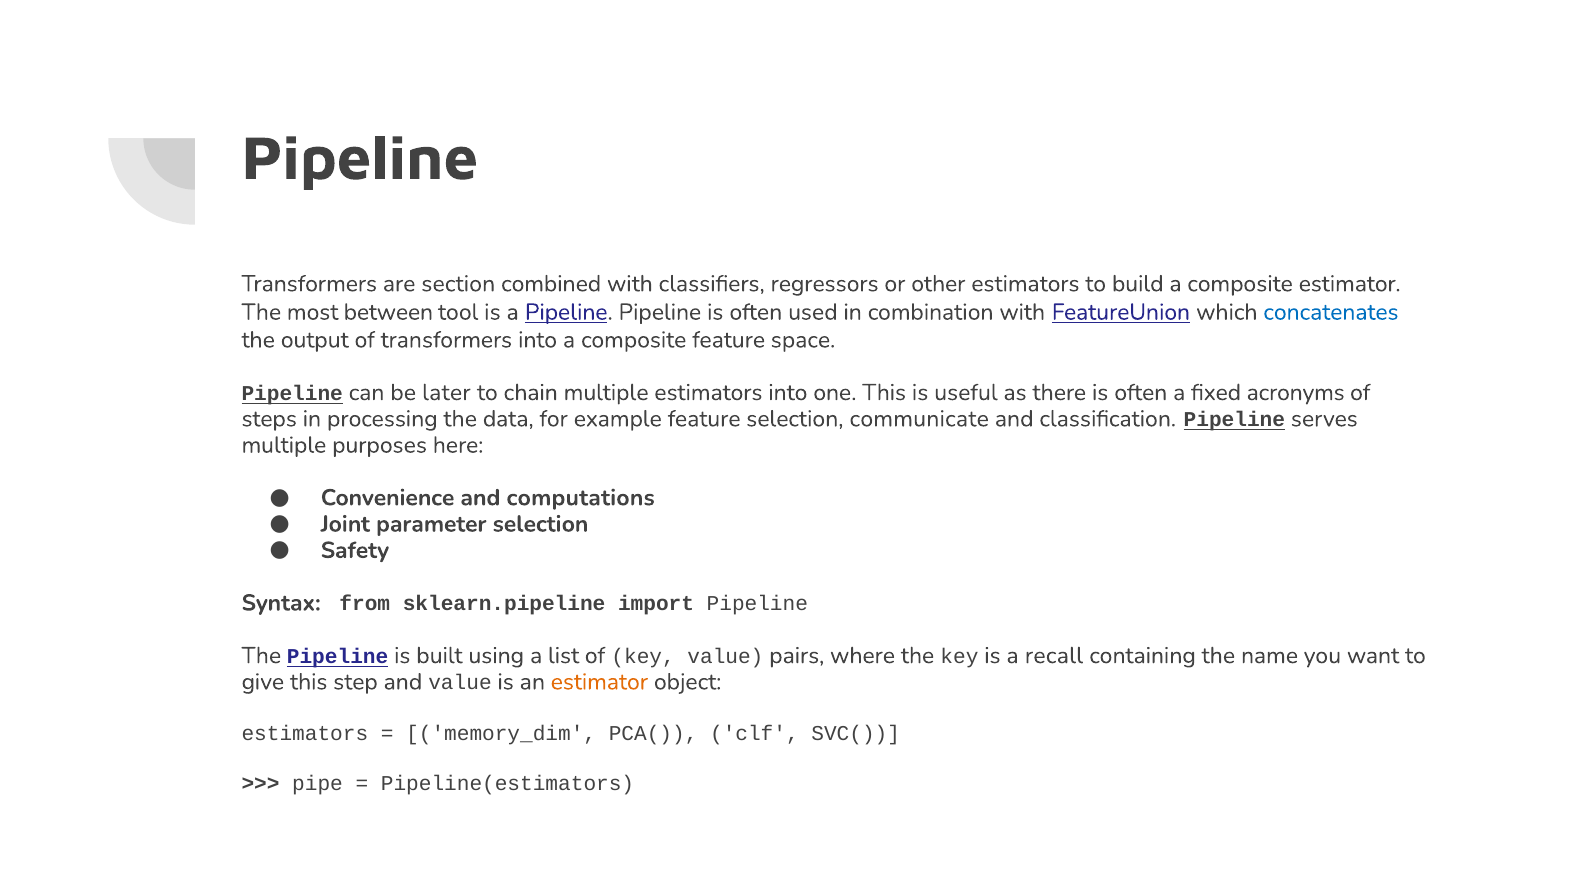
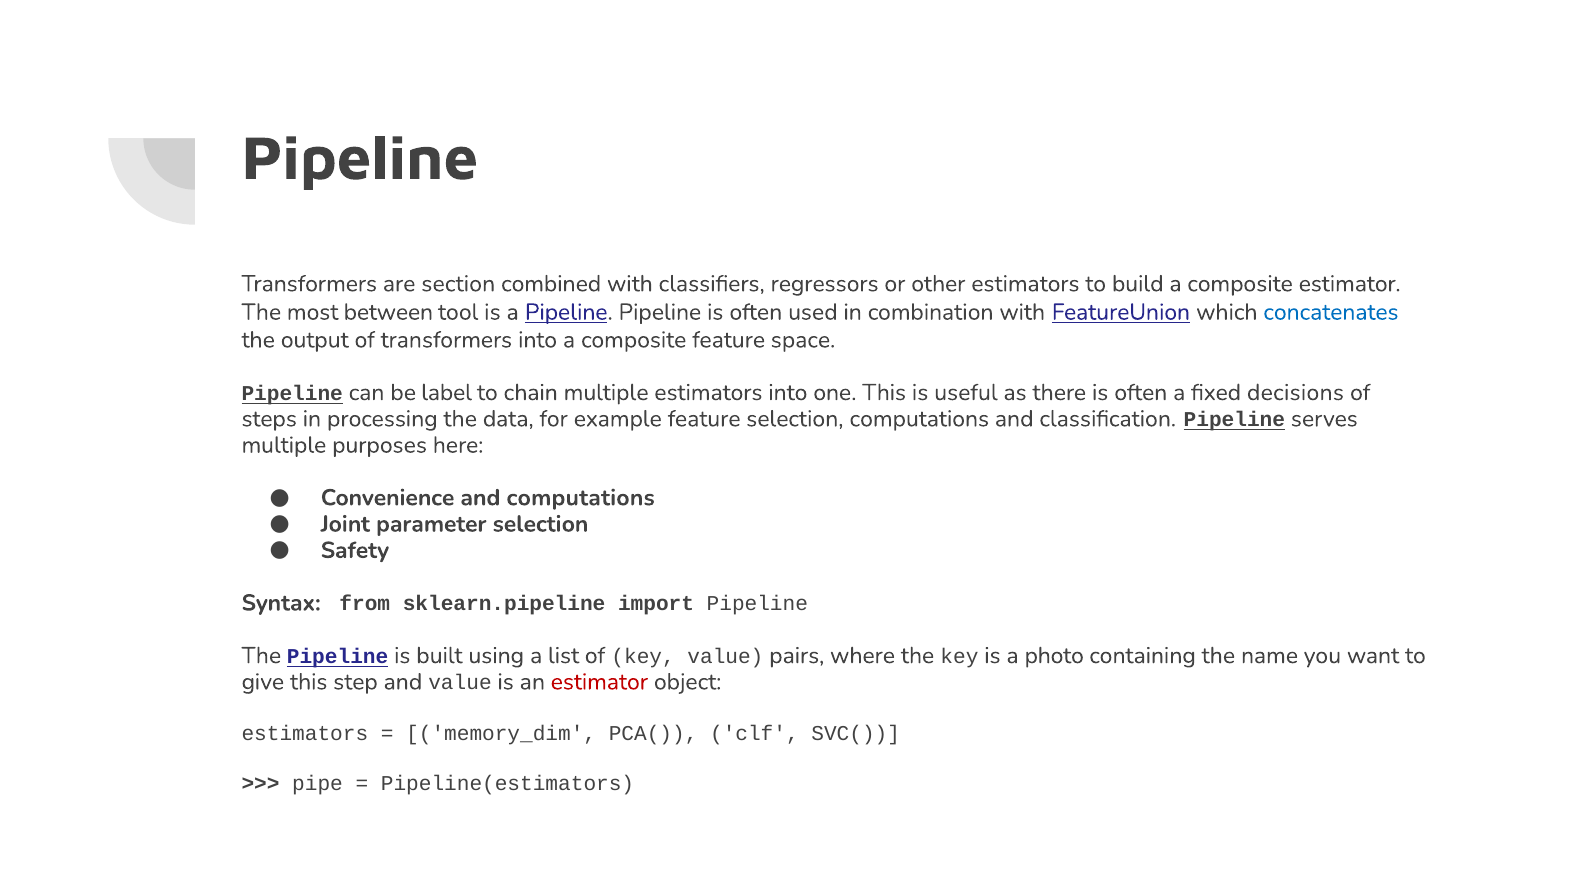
later: later -> label
acronyms: acronyms -> decisions
selection communicate: communicate -> computations
recall: recall -> photo
estimator at (599, 682) colour: orange -> red
